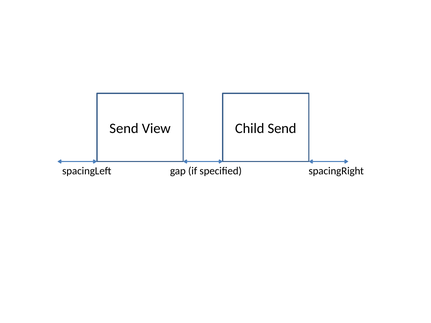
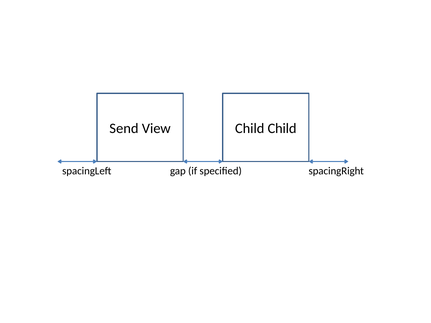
Child Send: Send -> Child
